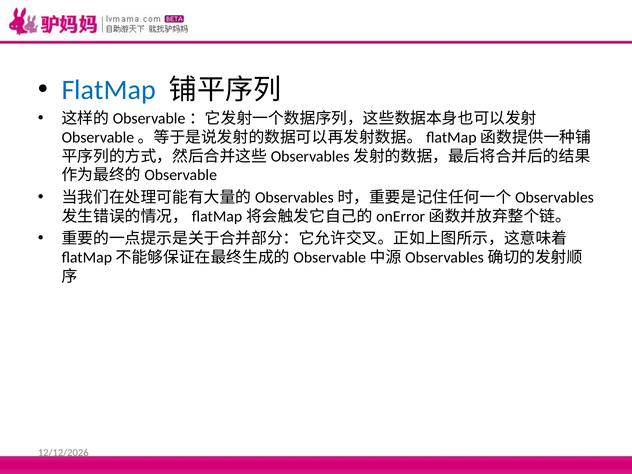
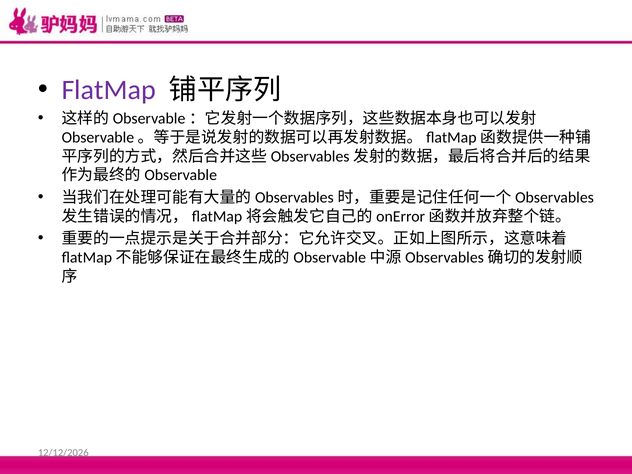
FlatMap colour: blue -> purple
